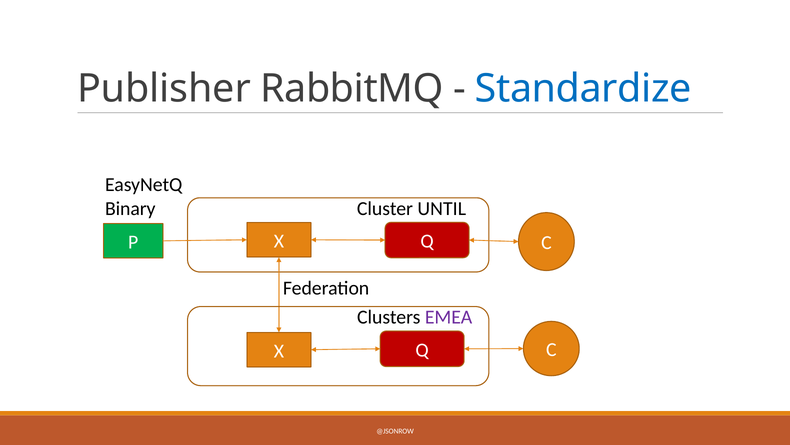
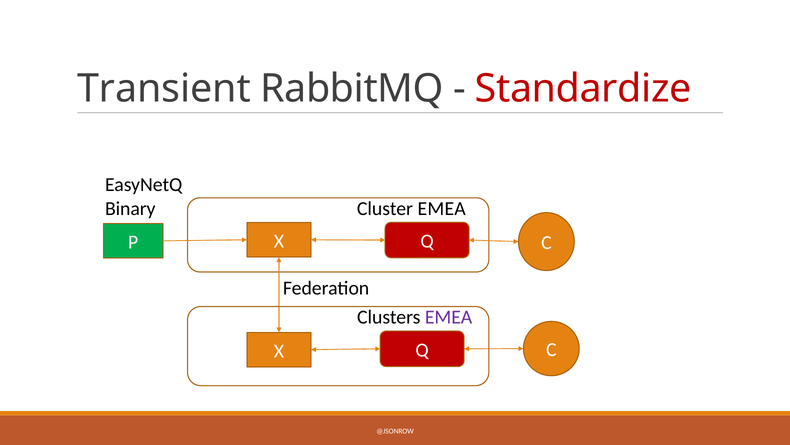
Publisher: Publisher -> Transient
Standardize colour: blue -> red
Cluster UNTIL: UNTIL -> EMEA
